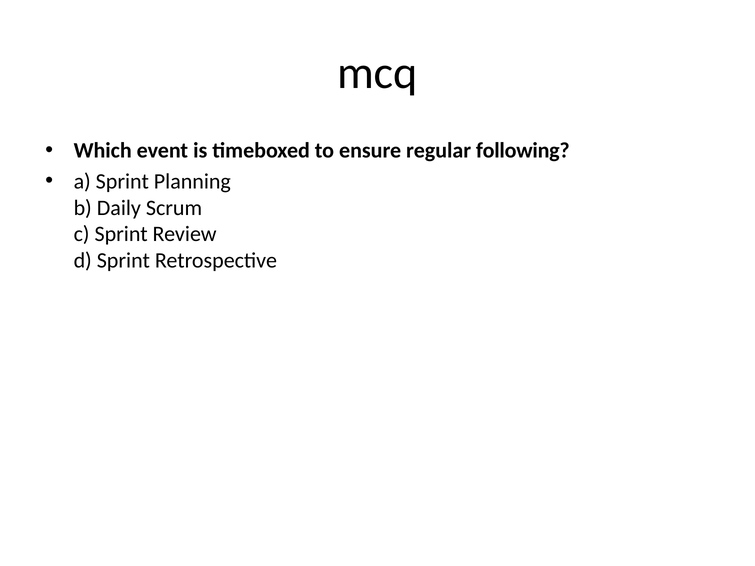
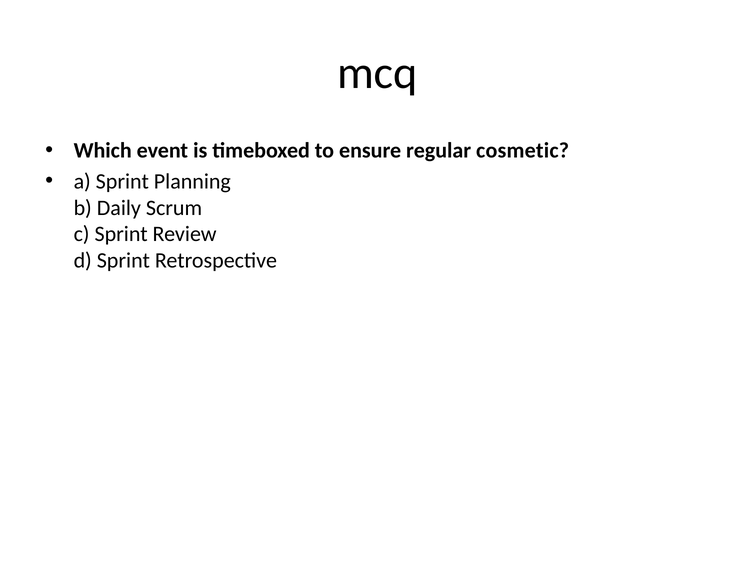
following: following -> cosmetic
